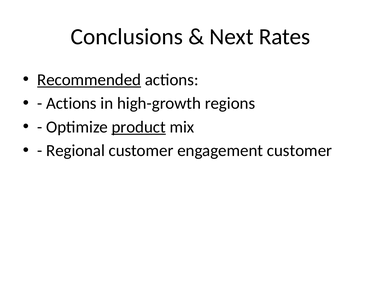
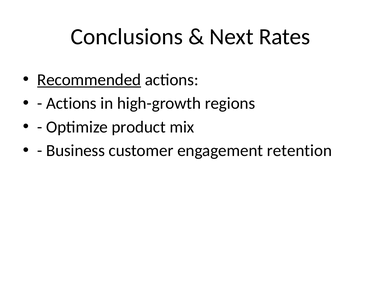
product underline: present -> none
Regional: Regional -> Business
engagement customer: customer -> retention
